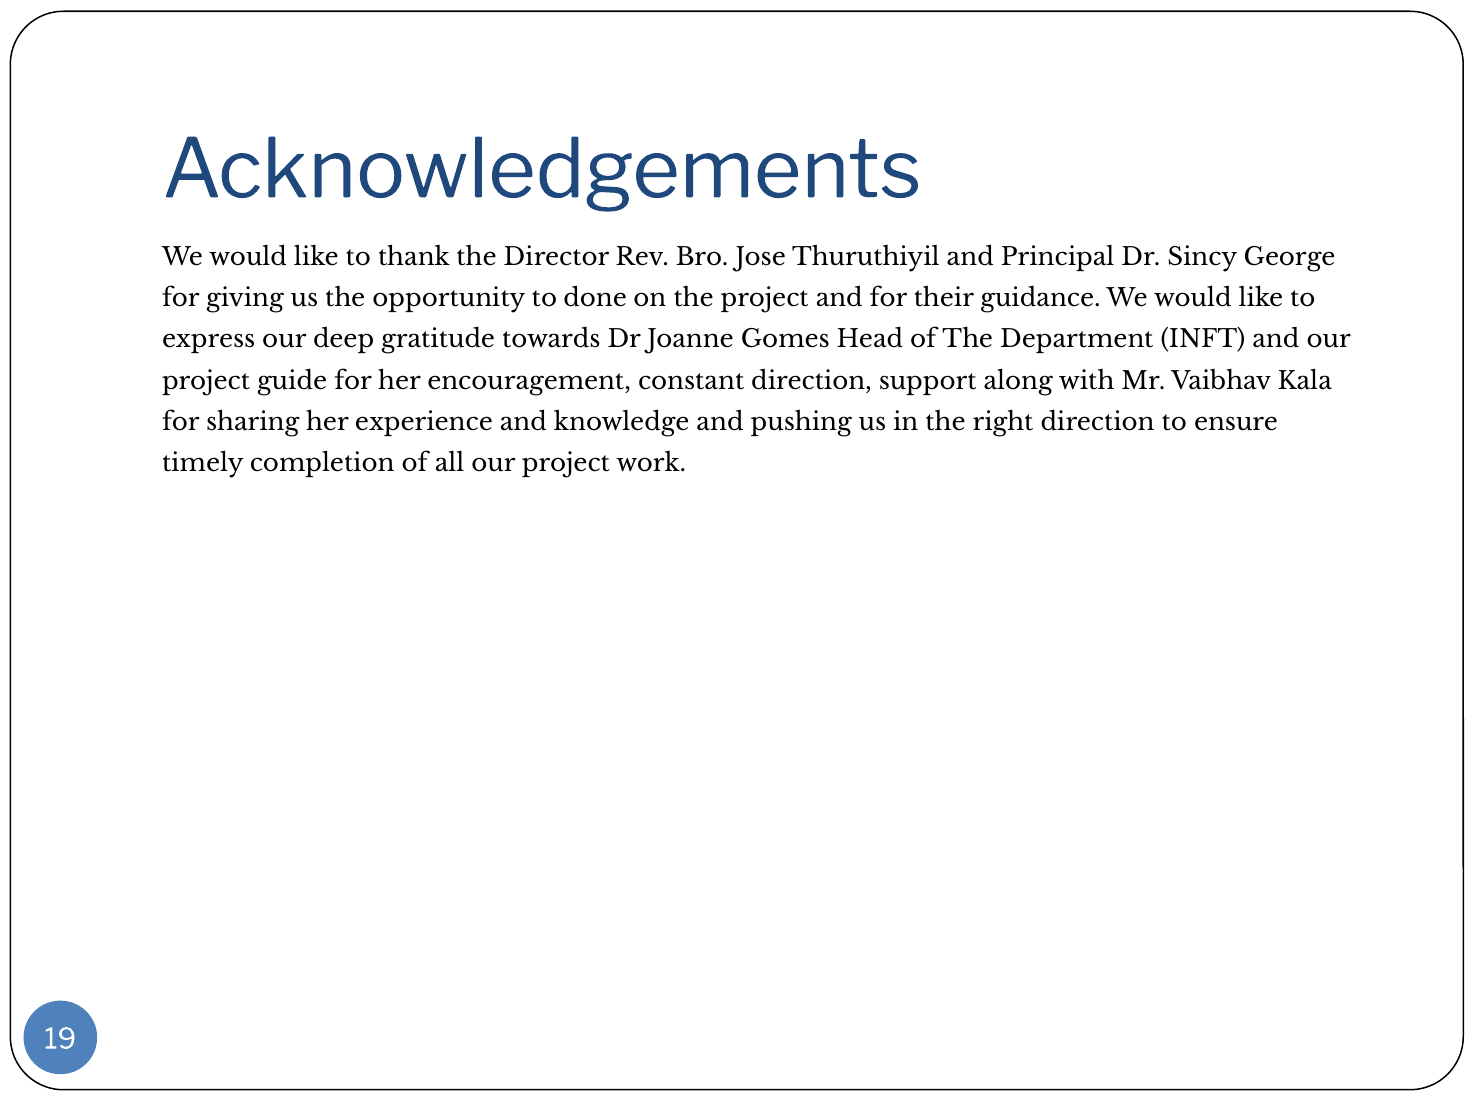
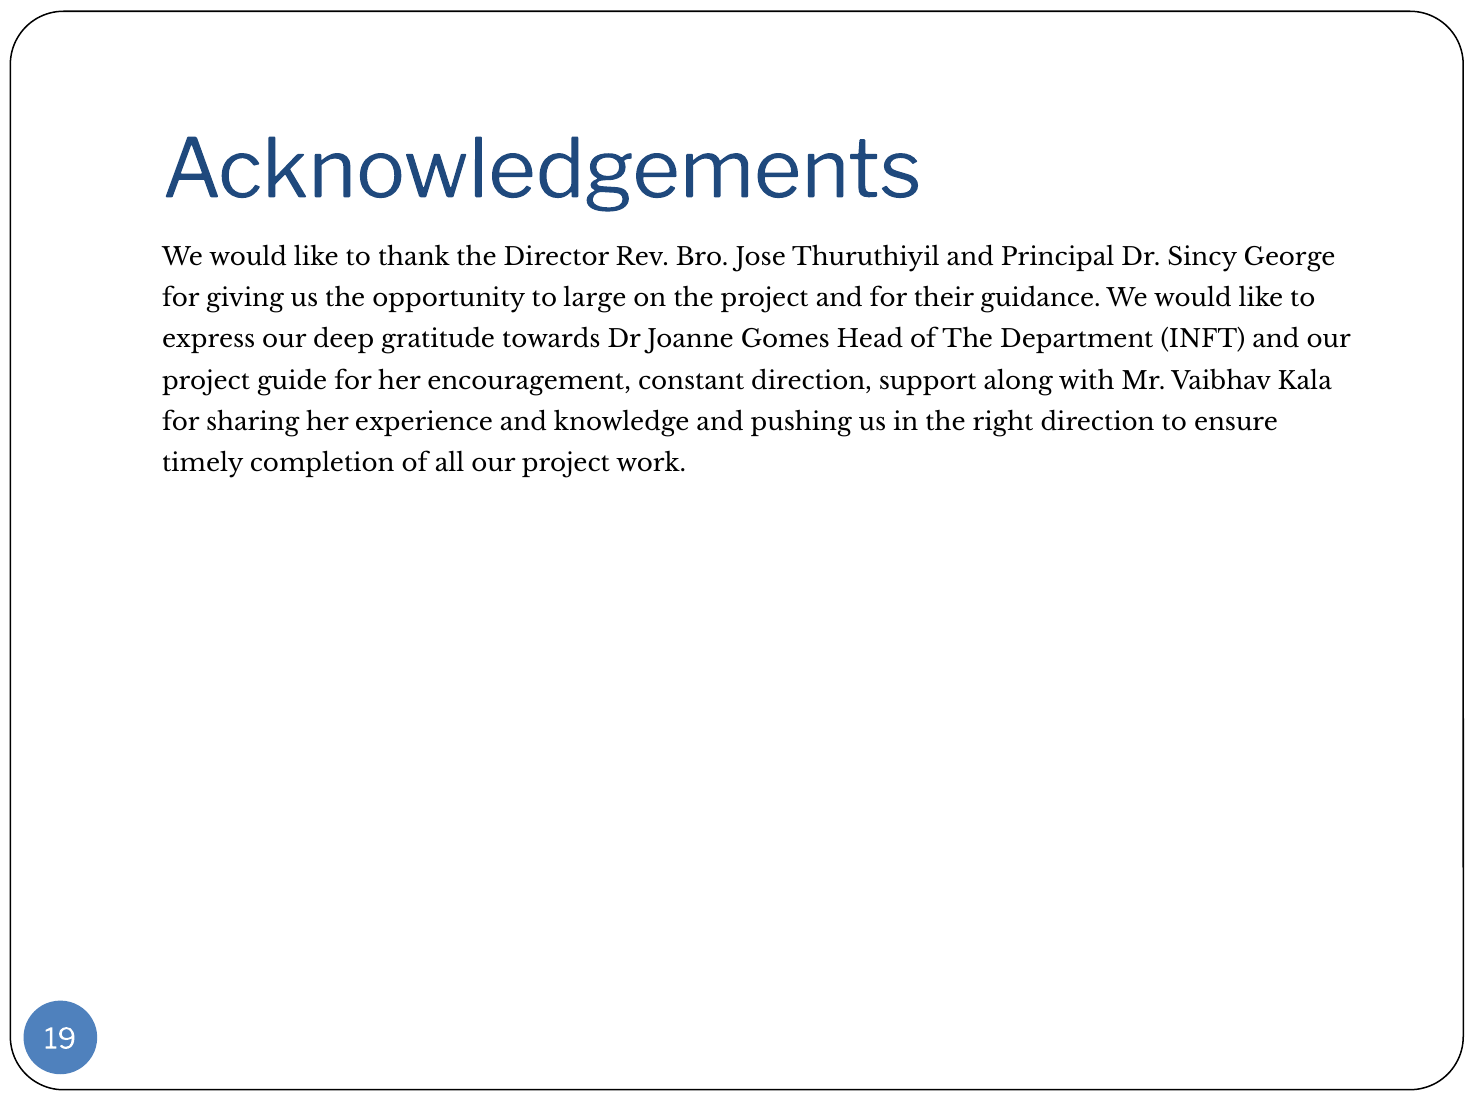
done: done -> large
